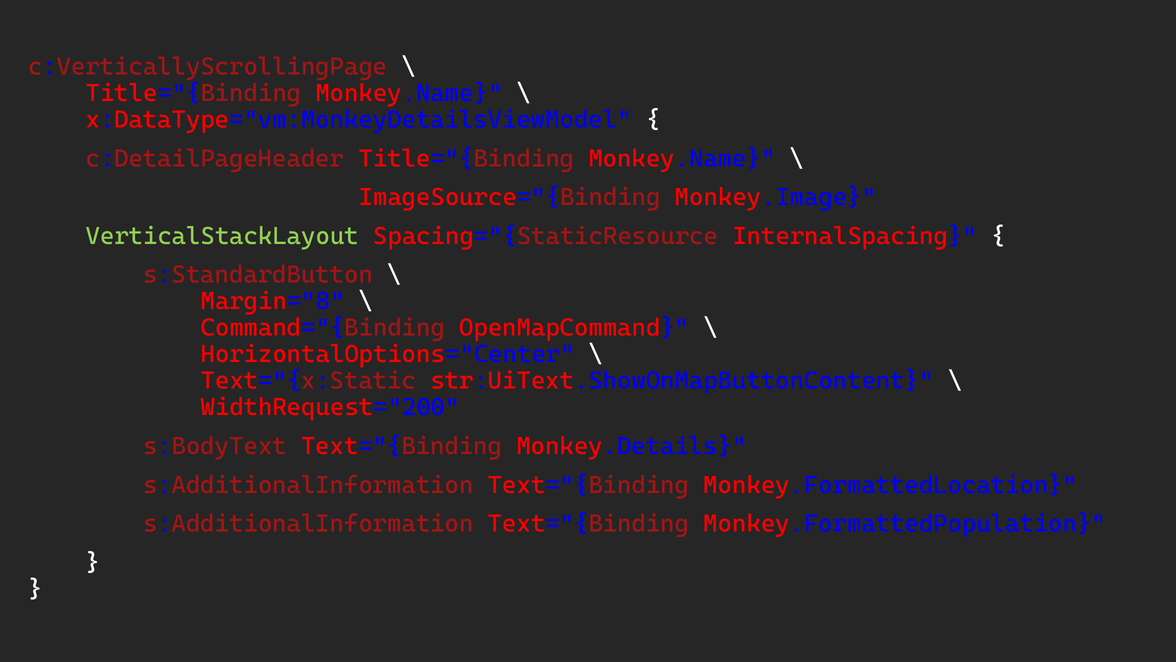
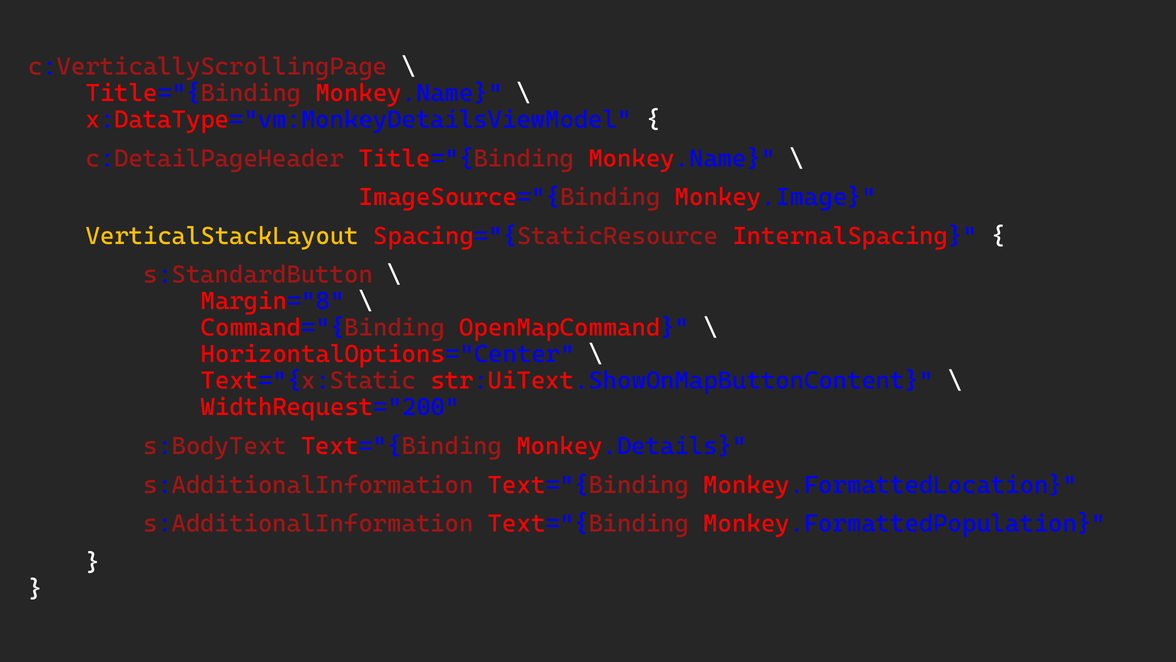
VerticalStackLayout colour: light green -> yellow
